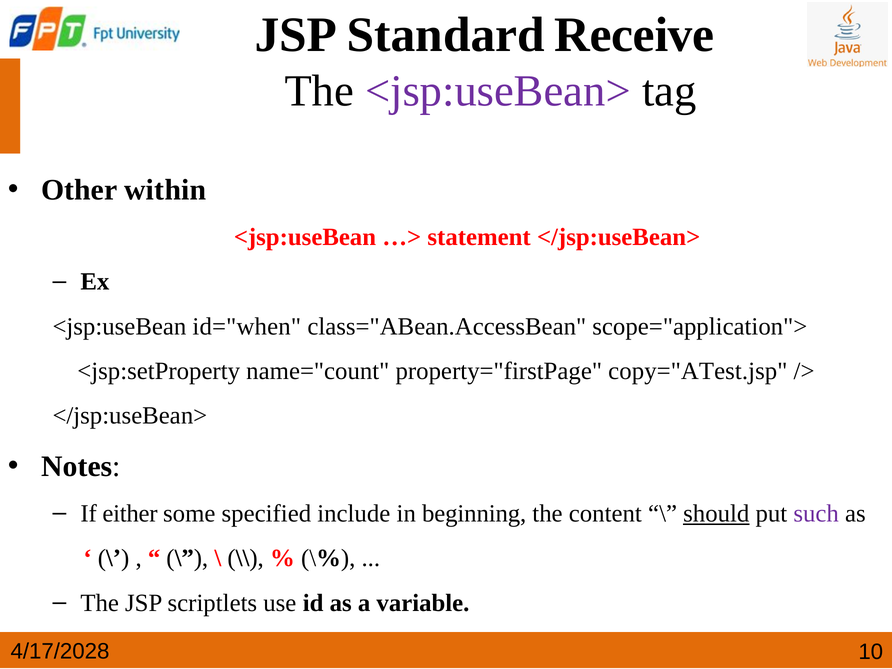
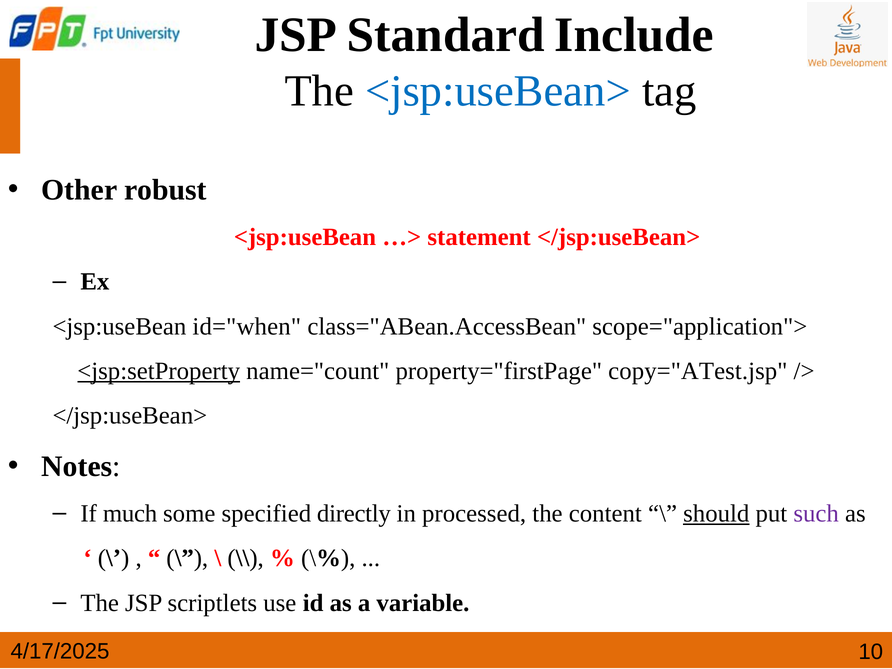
Receive: Receive -> Include
<jsp:useBean> colour: purple -> blue
within: within -> robust
<jsp:setProperty underline: none -> present
either: either -> much
include: include -> directly
beginning: beginning -> processed
4/17/2028: 4/17/2028 -> 4/17/2025
